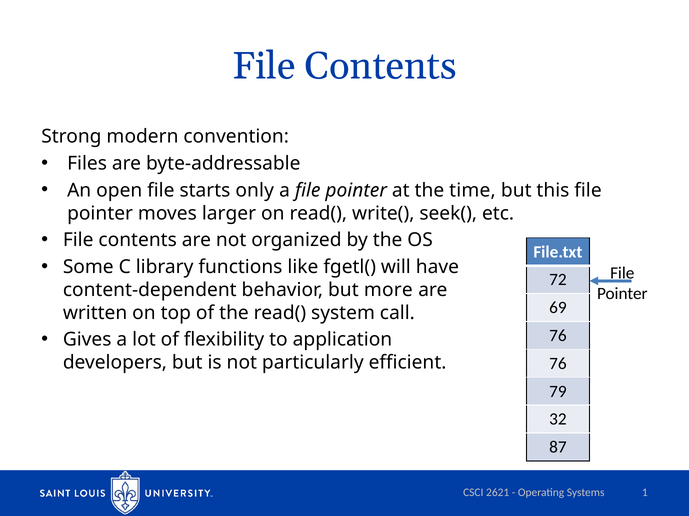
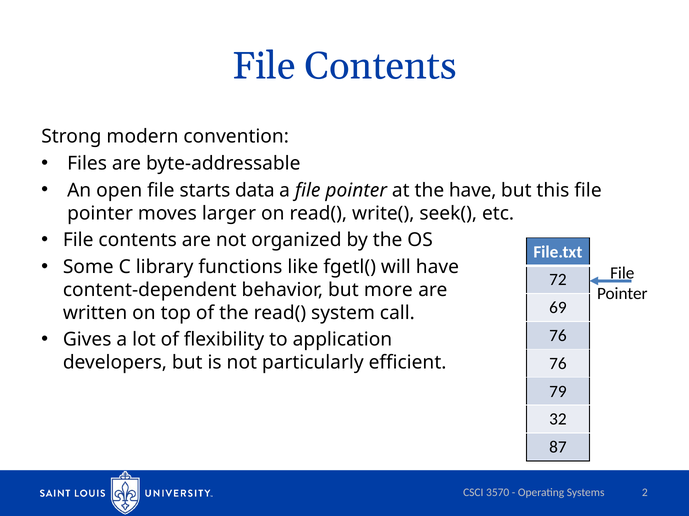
only: only -> data
the time: time -> have
2621: 2621 -> 3570
1: 1 -> 2
